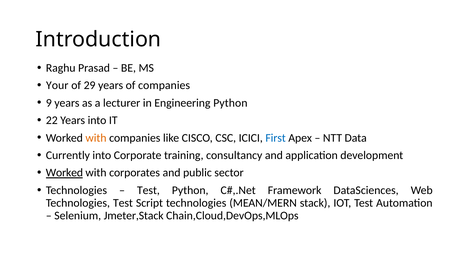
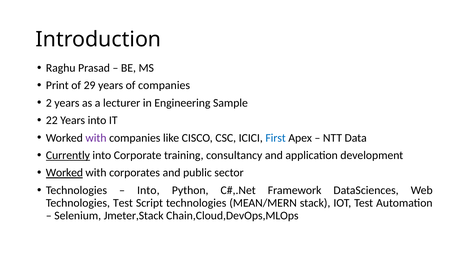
Your: Your -> Print
9: 9 -> 2
Engineering Python: Python -> Sample
with at (96, 138) colour: orange -> purple
Currently underline: none -> present
Test at (148, 190): Test -> Into
